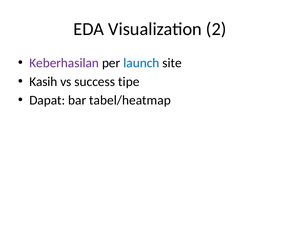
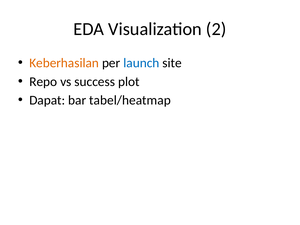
Keberhasilan colour: purple -> orange
Kasih: Kasih -> Repo
tipe: tipe -> plot
